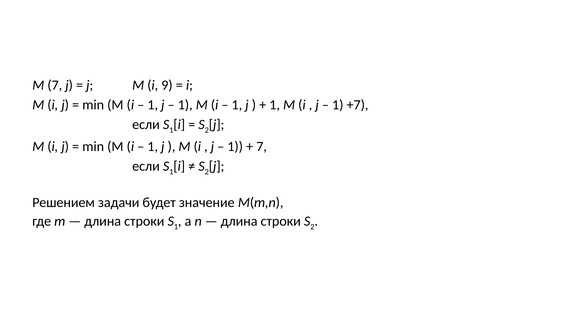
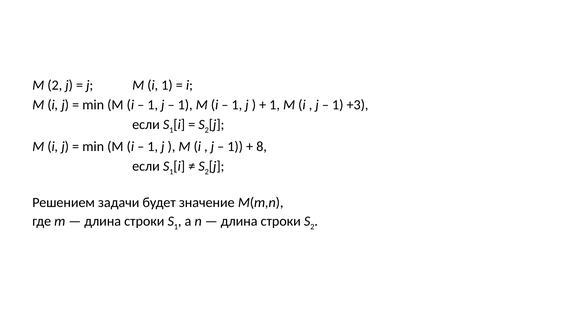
M 7: 7 -> 2
i 9: 9 -> 1
+7: +7 -> +3
7 at (262, 146): 7 -> 8
